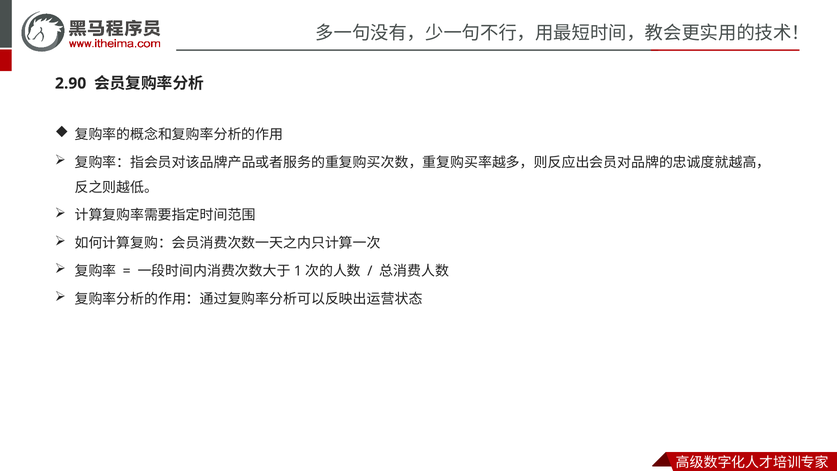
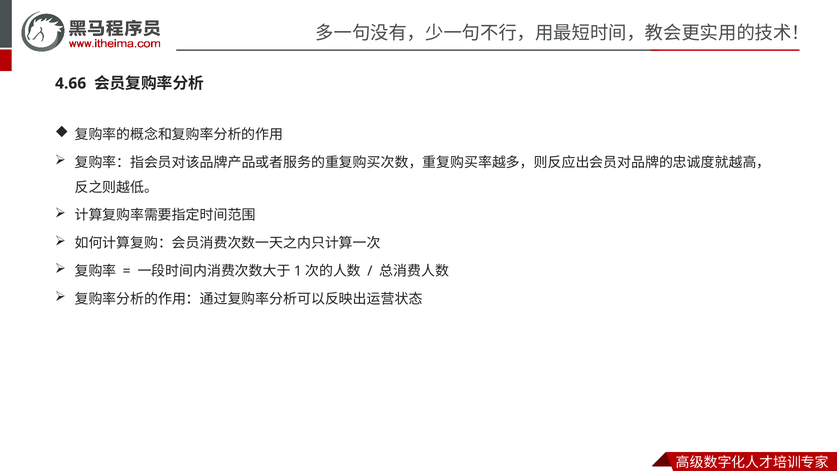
2.90: 2.90 -> 4.66
